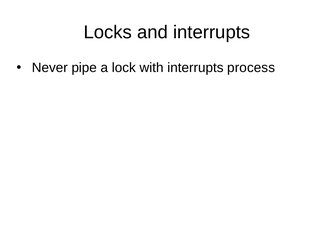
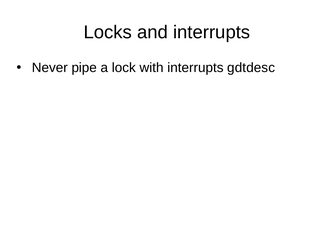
process: process -> gdtdesc
